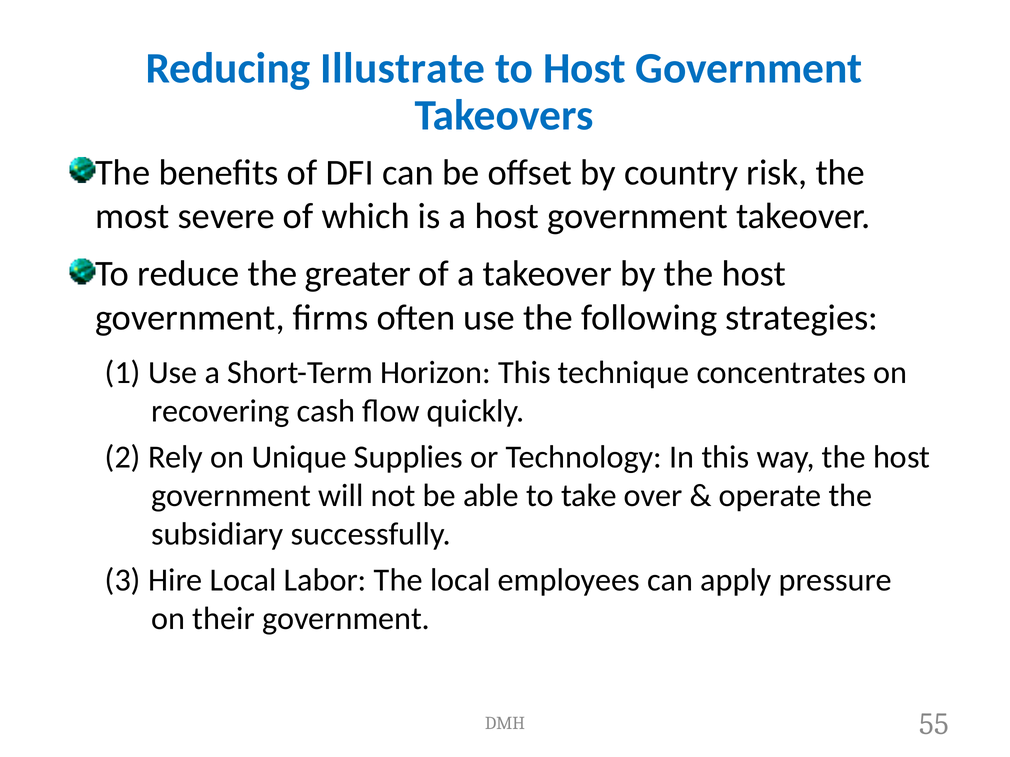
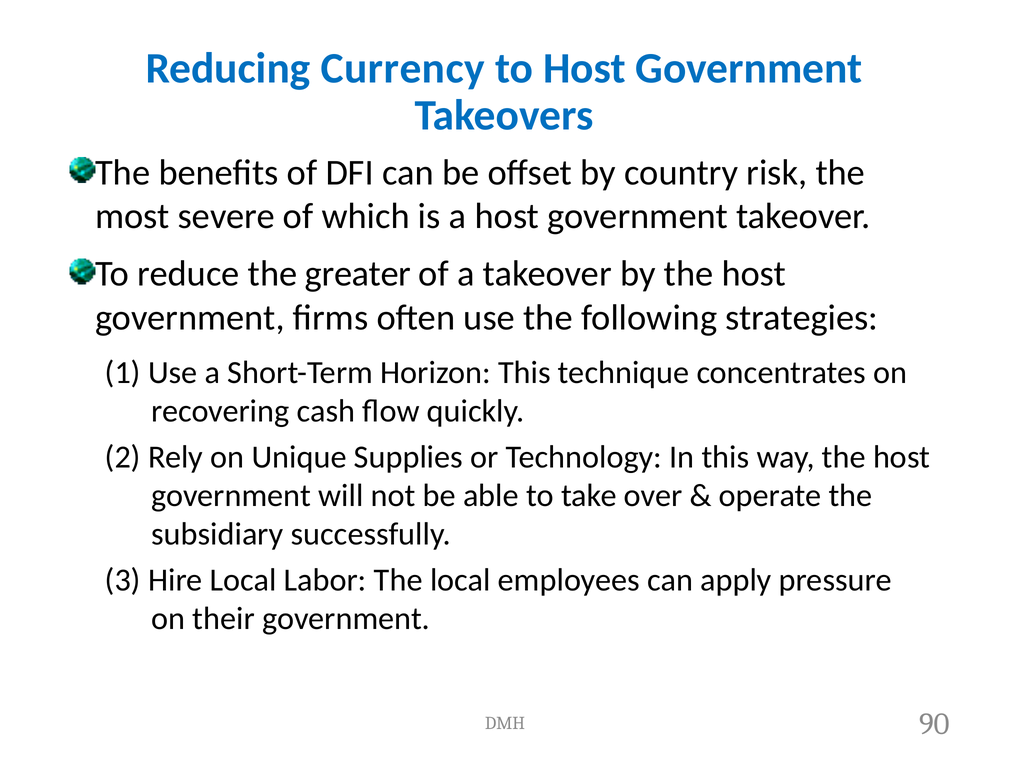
Illustrate: Illustrate -> Currency
55: 55 -> 90
